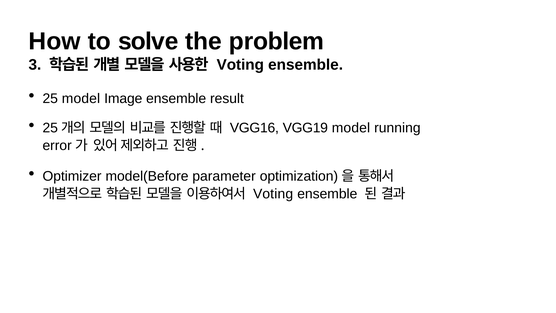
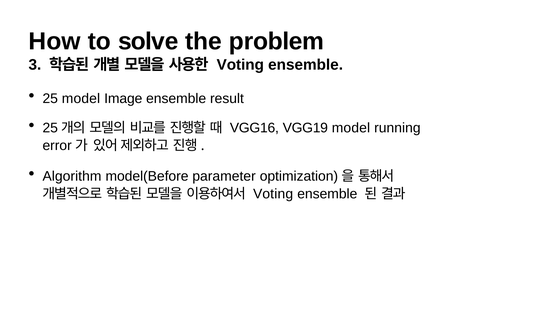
Optimizer: Optimizer -> Algorithm
